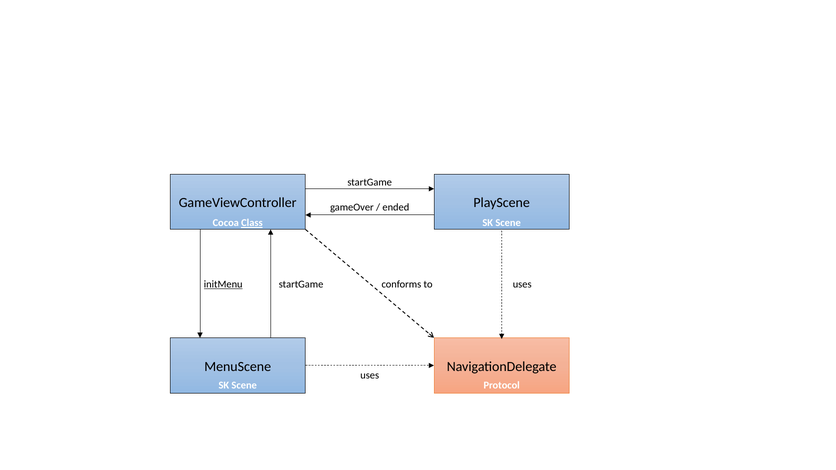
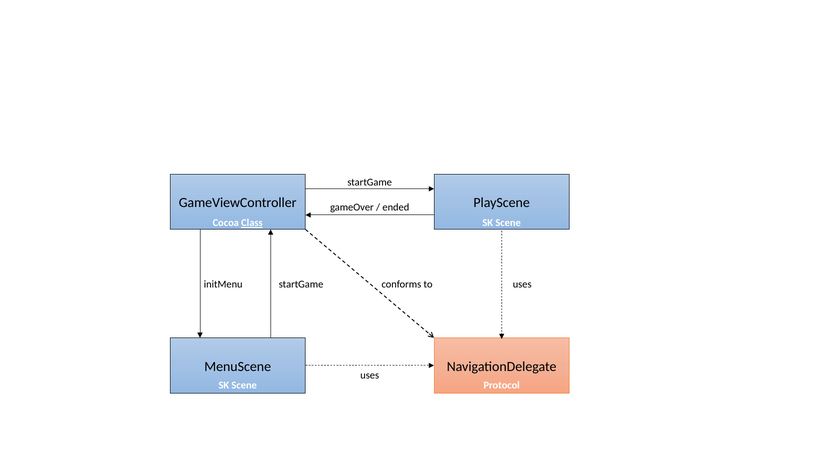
initMenu underline: present -> none
